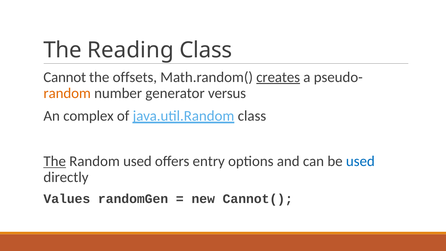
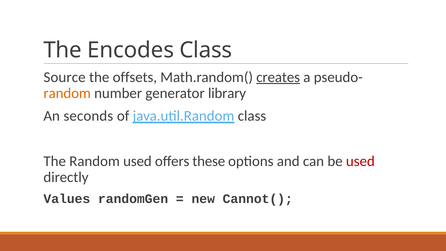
Reading: Reading -> Encodes
Cannot: Cannot -> Source
versus: versus -> library
complex: complex -> seconds
The at (55, 161) underline: present -> none
entry: entry -> these
used at (360, 161) colour: blue -> red
